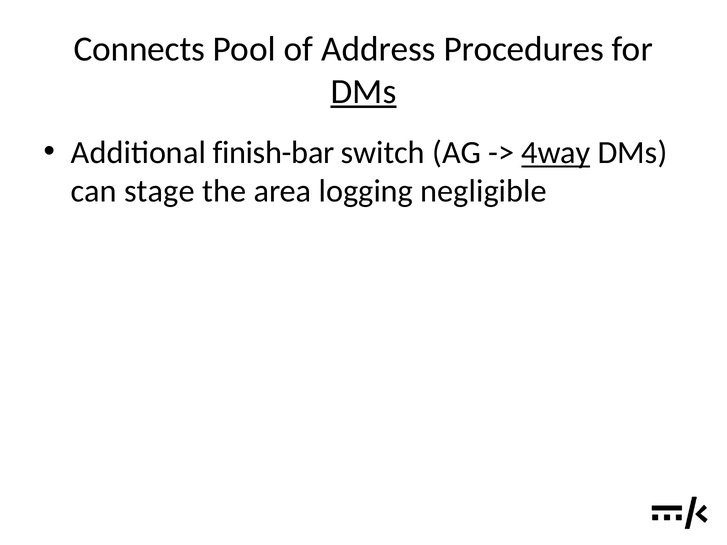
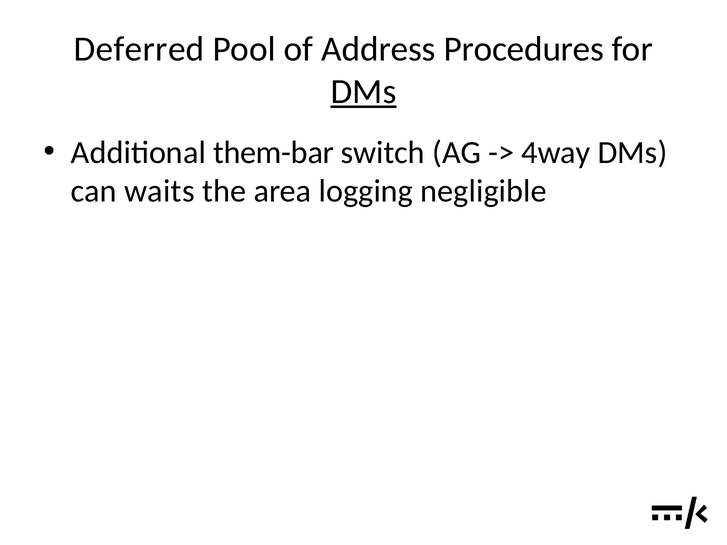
Connects: Connects -> Deferred
finish-bar: finish-bar -> them-bar
4way underline: present -> none
stage: stage -> waits
